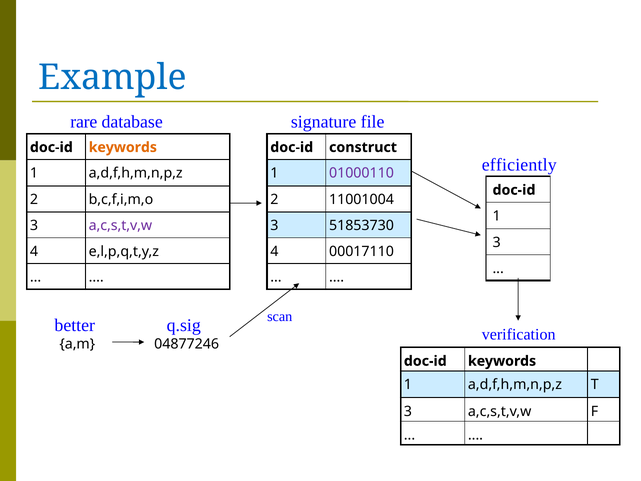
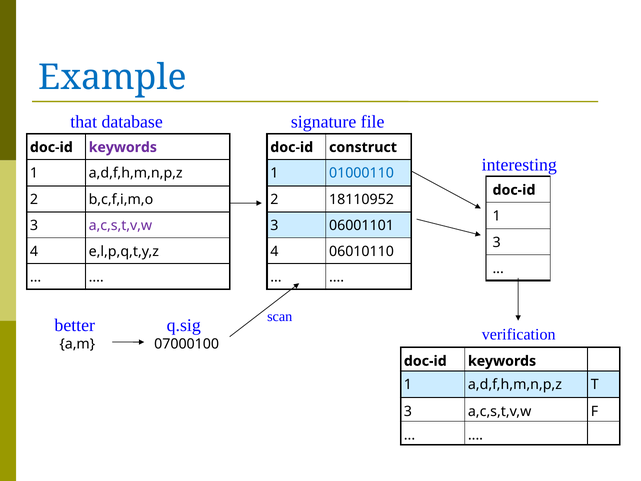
rare: rare -> that
keywords at (123, 147) colour: orange -> purple
efficiently: efficiently -> interesting
01000110 colour: purple -> blue
11001004: 11001004 -> 18110952
51853730: 51853730 -> 06001101
00017110: 00017110 -> 06010110
04877246: 04877246 -> 07000100
